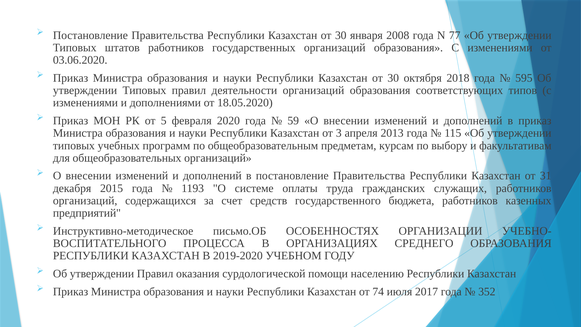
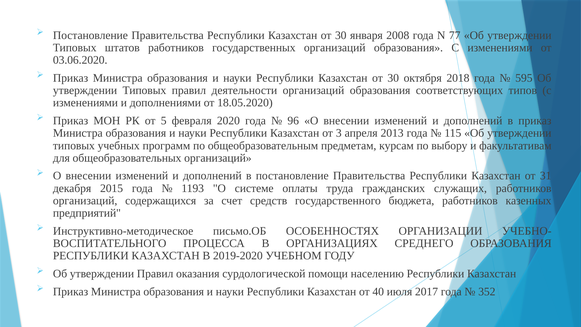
59: 59 -> 96
74: 74 -> 40
